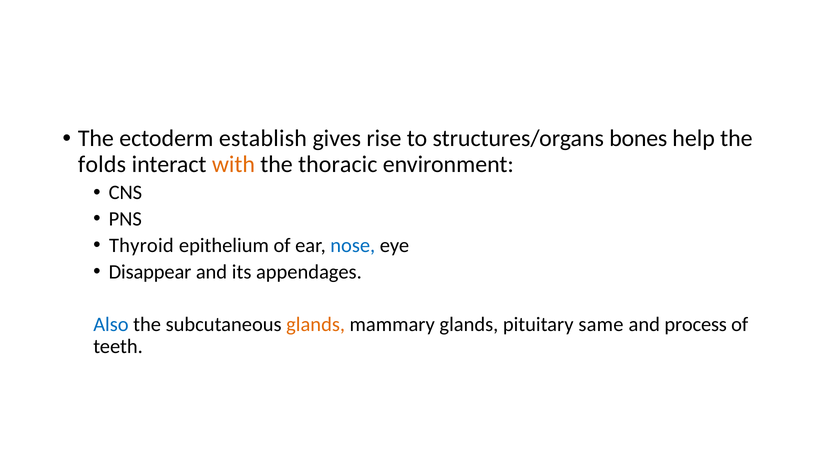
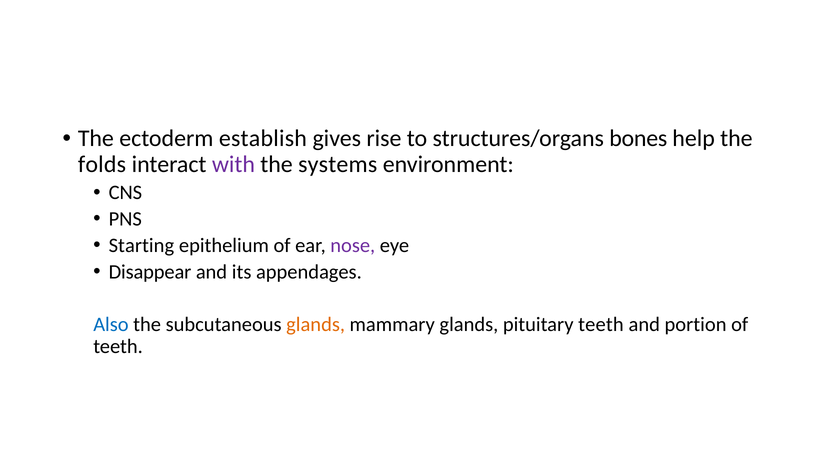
with colour: orange -> purple
thoracic: thoracic -> systems
Thyroid: Thyroid -> Starting
nose colour: blue -> purple
pituitary same: same -> teeth
process: process -> portion
